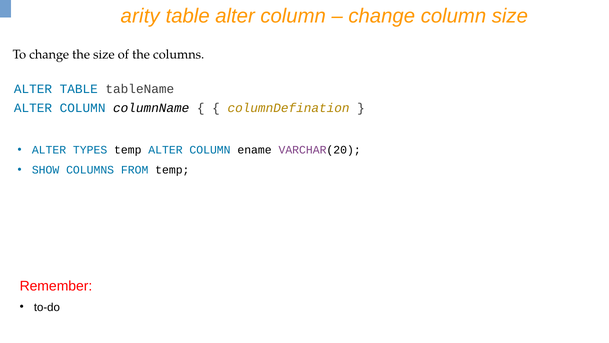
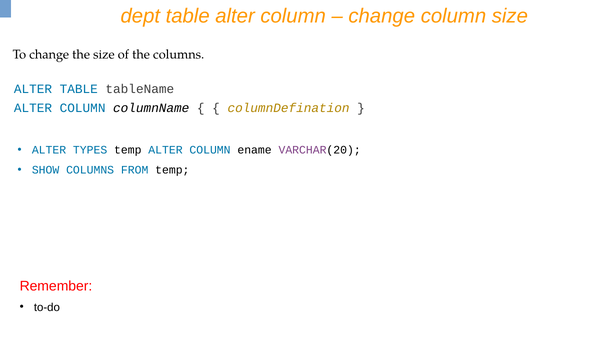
arity: arity -> dept
